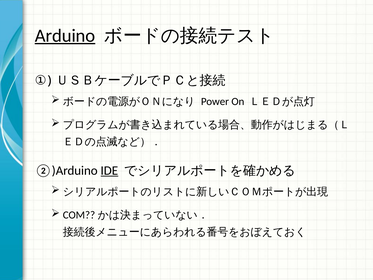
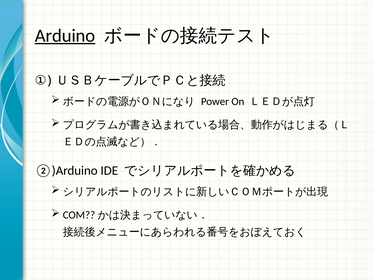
IDE underline: present -> none
